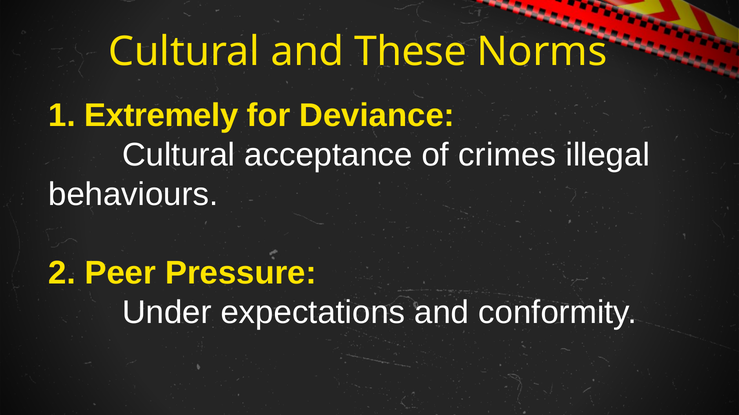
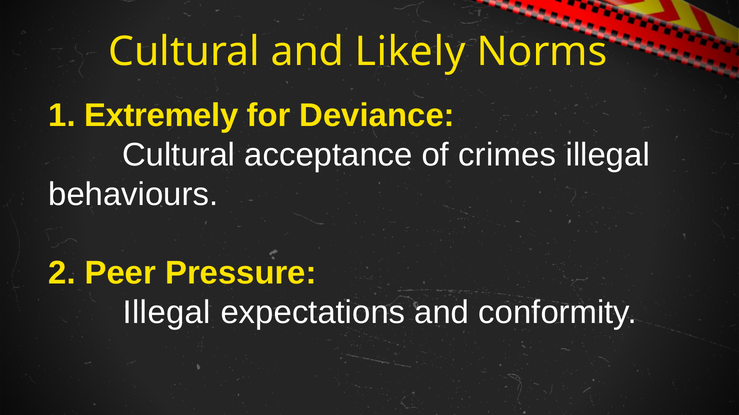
These: These -> Likely
Under at (167, 313): Under -> Illegal
